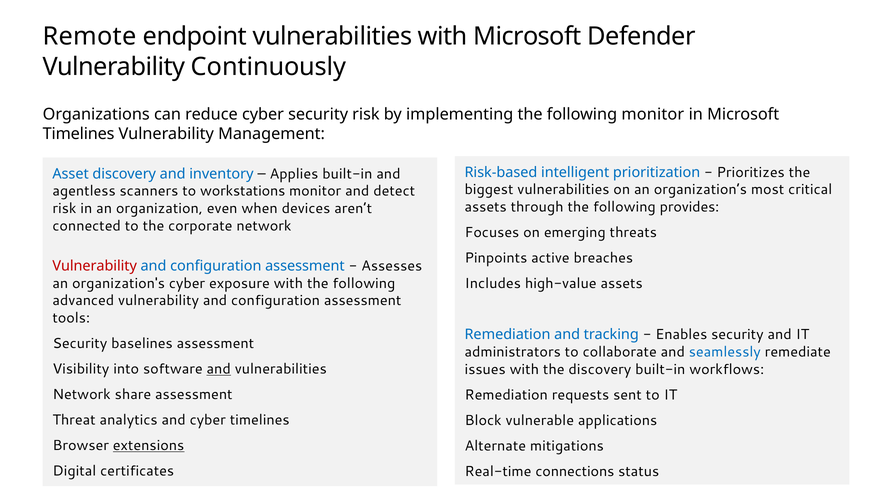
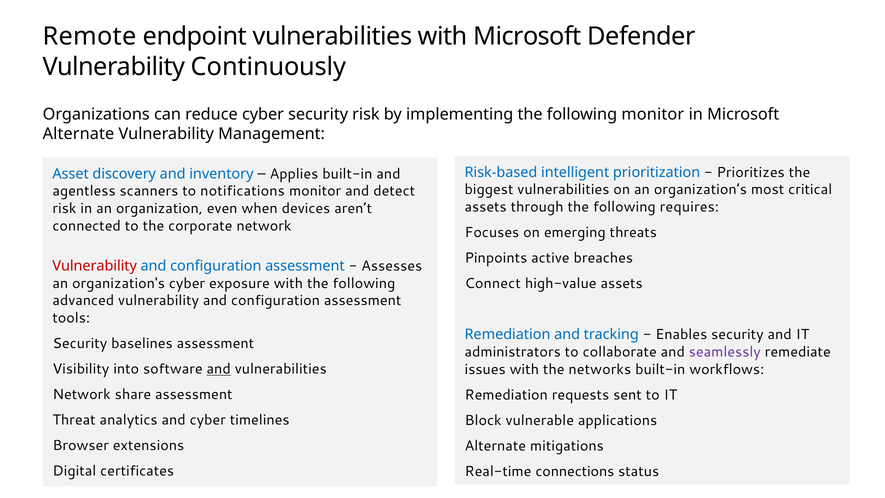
Timelines at (79, 134): Timelines -> Alternate
workstations: workstations -> notifications
provides: provides -> requires
Includes: Includes -> Connect
seamlessly colour: blue -> purple
the discovery: discovery -> networks
extensions underline: present -> none
